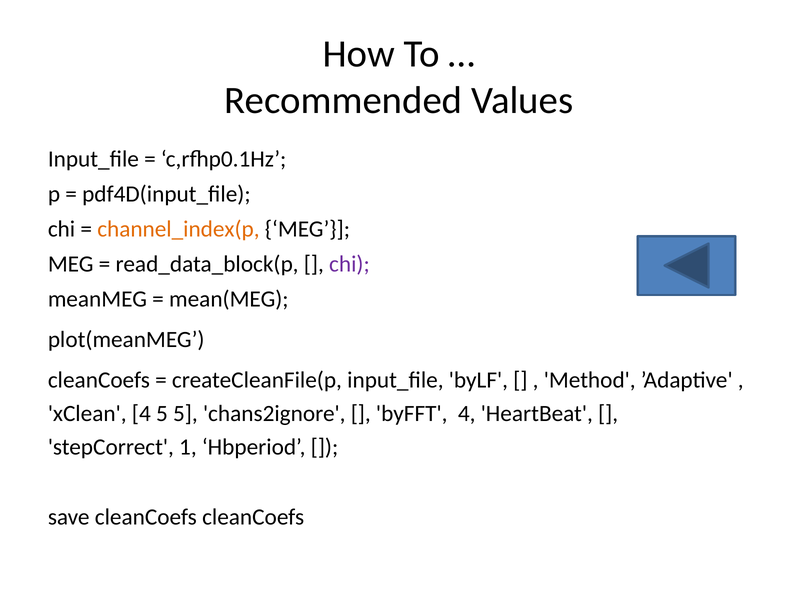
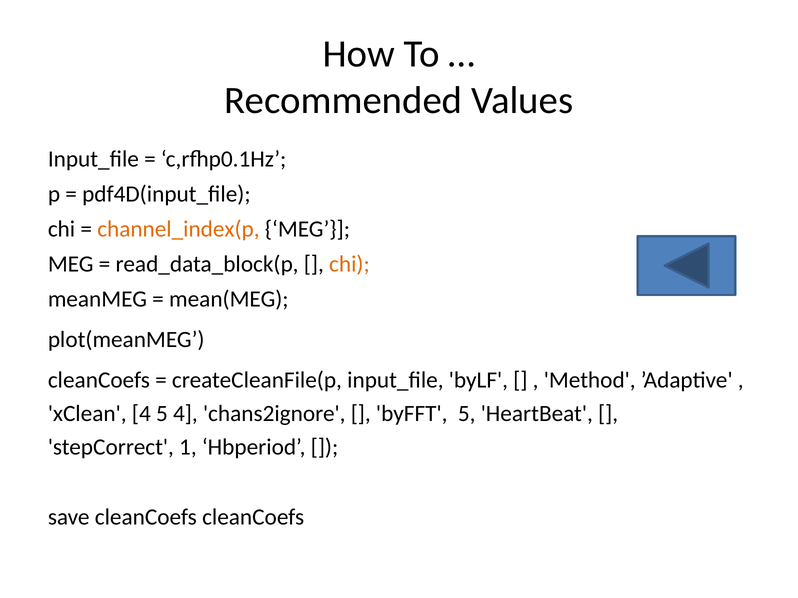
chi at (349, 264) colour: purple -> orange
5 5: 5 -> 4
byFFT 4: 4 -> 5
